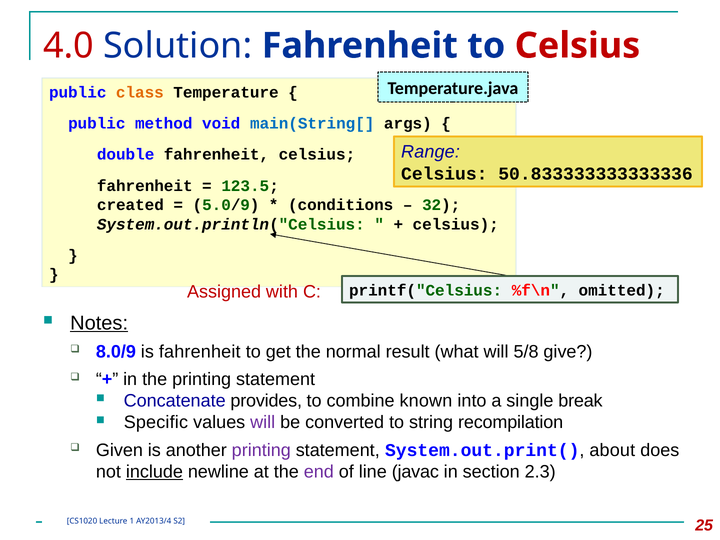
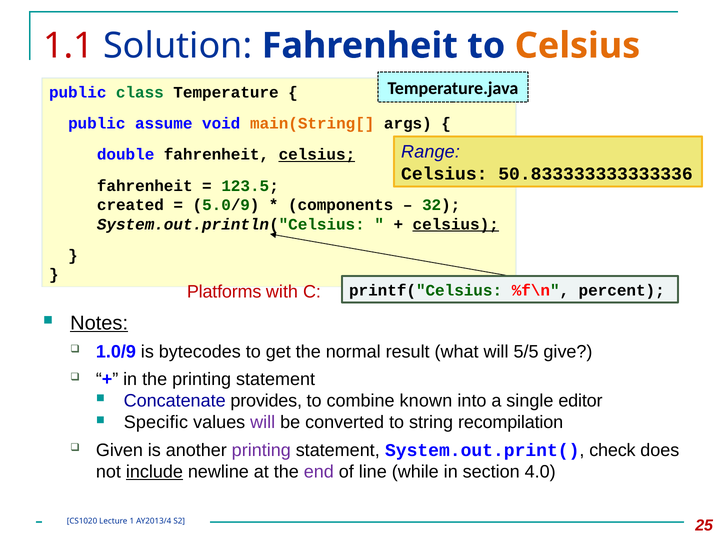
4.0: 4.0 -> 1.1
Celsius at (577, 46) colour: red -> orange
class colour: orange -> green
method: method -> assume
main(String[ colour: blue -> orange
celsius at (317, 155) underline: none -> present
conditions: conditions -> components
celsius at (456, 224) underline: none -> present
Assigned: Assigned -> Platforms
omitted: omitted -> percent
8.0/9: 8.0/9 -> 1.0/9
is fahrenheit: fahrenheit -> bytecodes
5/8: 5/8 -> 5/5
break: break -> editor
about: about -> check
javac: javac -> while
2.3: 2.3 -> 4.0
